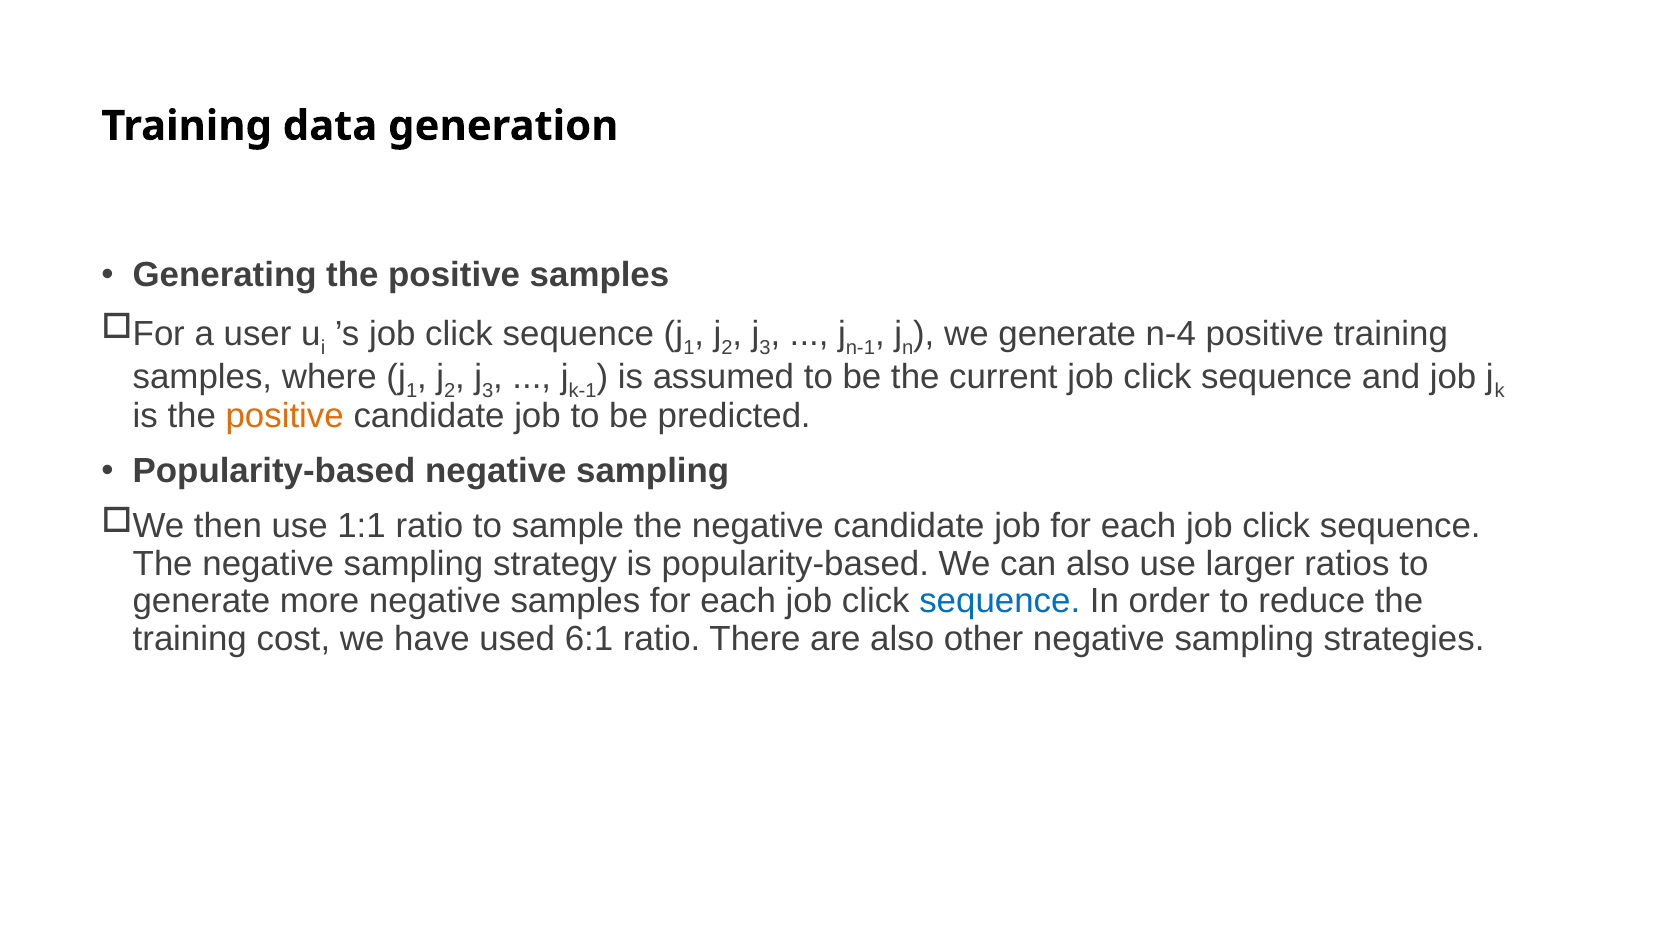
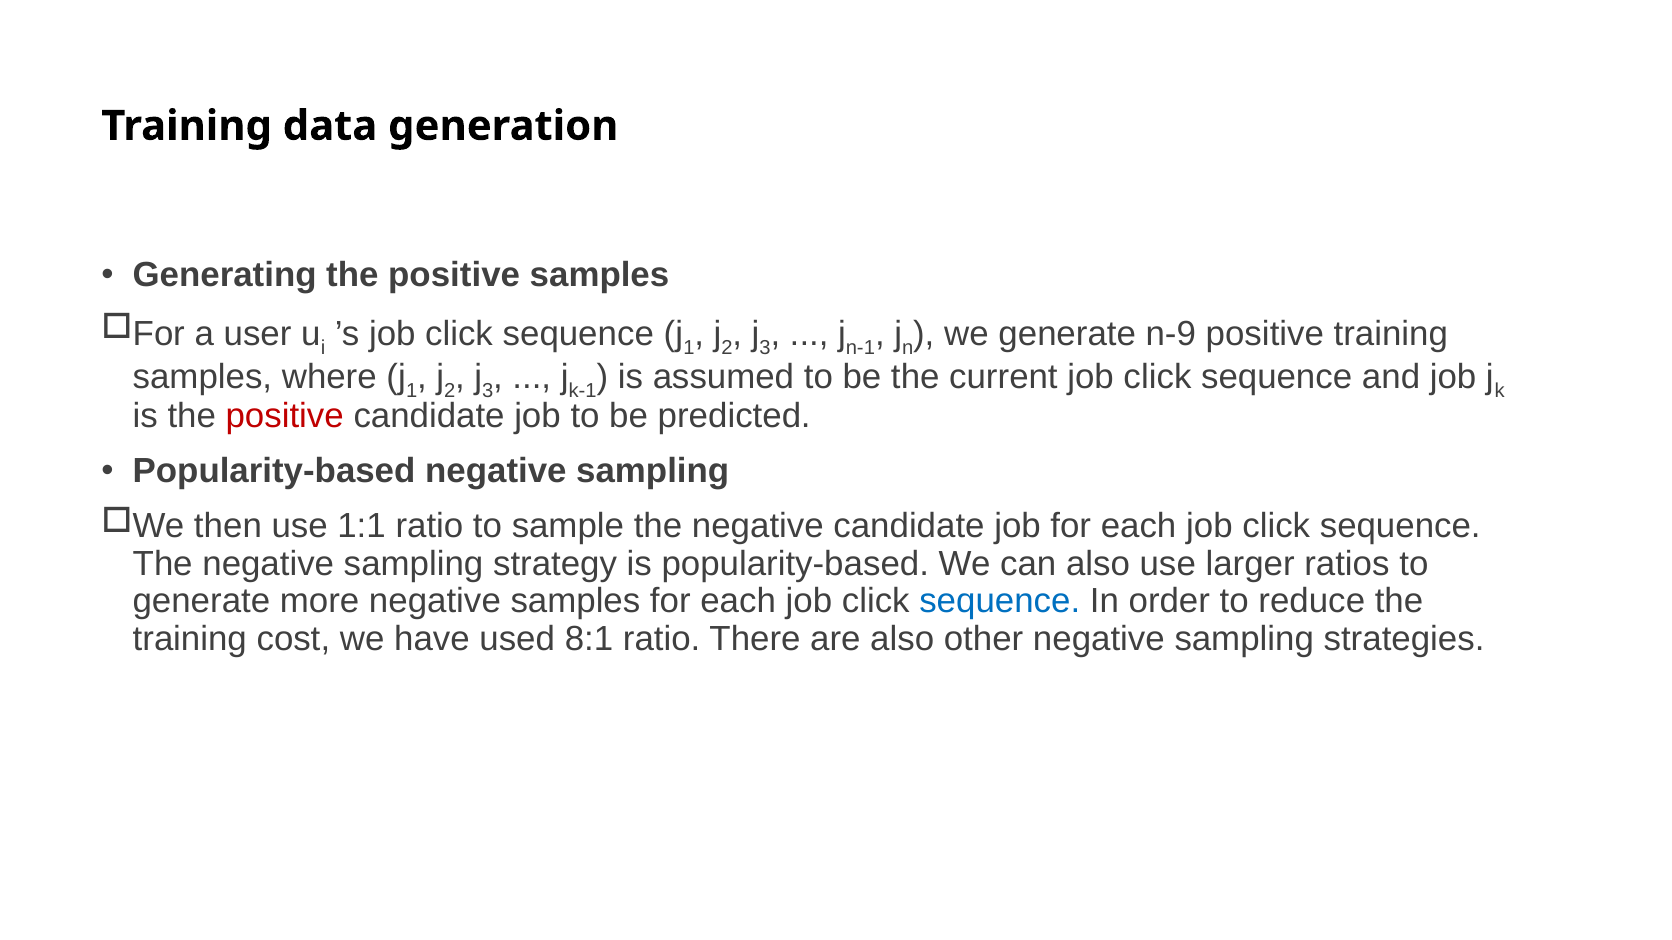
n-4: n-4 -> n-9
positive at (285, 416) colour: orange -> red
6:1: 6:1 -> 8:1
